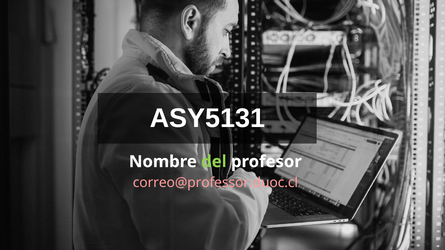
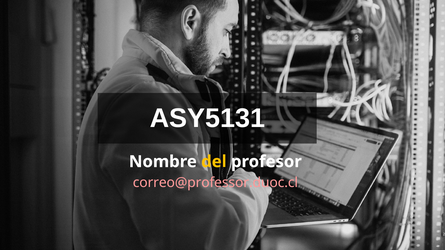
del colour: light green -> yellow
